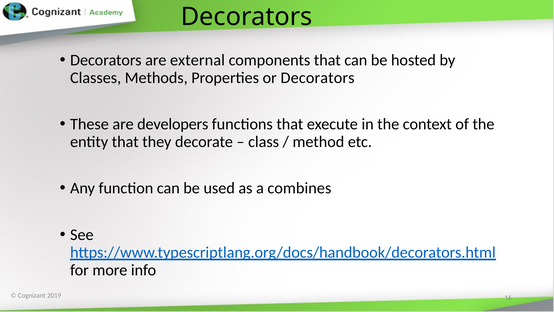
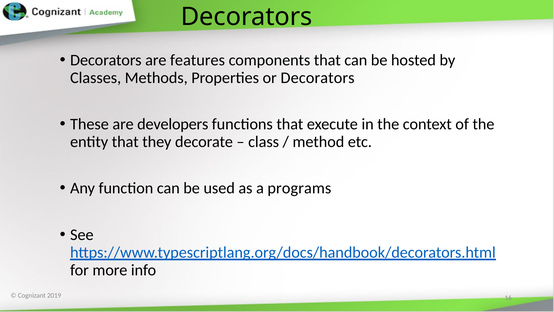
external: external -> features
combines: combines -> programs
